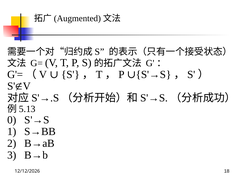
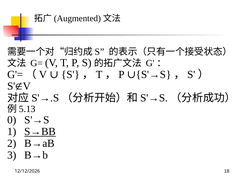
S→BB underline: none -> present
